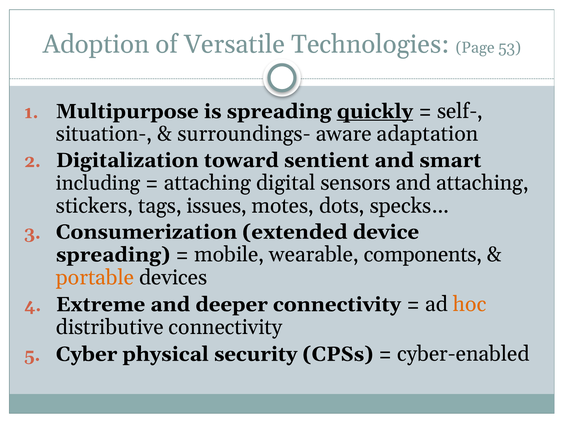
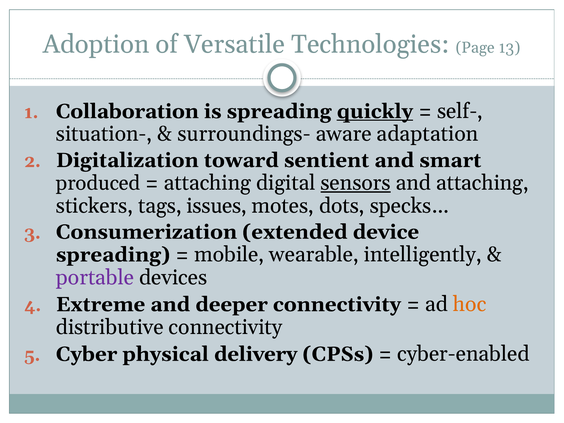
53: 53 -> 13
Multipurpose: Multipurpose -> Collaboration
including: including -> produced
sensors underline: none -> present
components: components -> intelligently
portable colour: orange -> purple
security: security -> delivery
